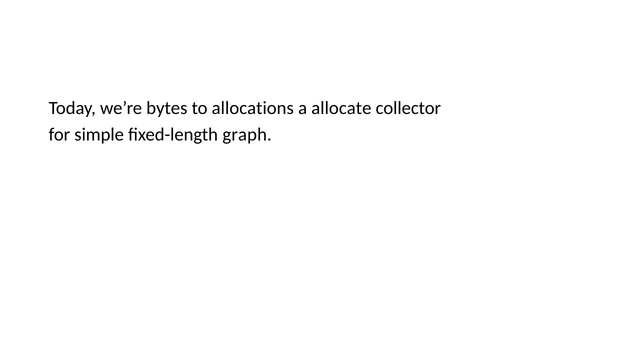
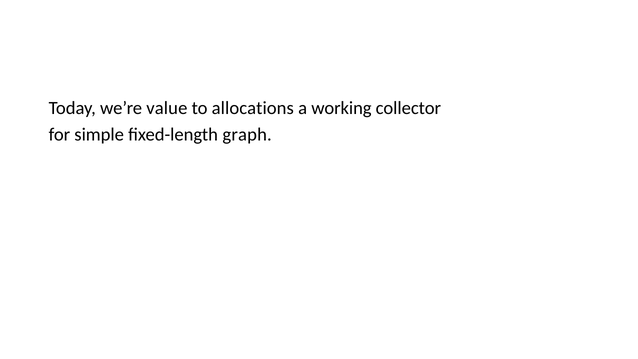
bytes: bytes -> value
allocate: allocate -> working
